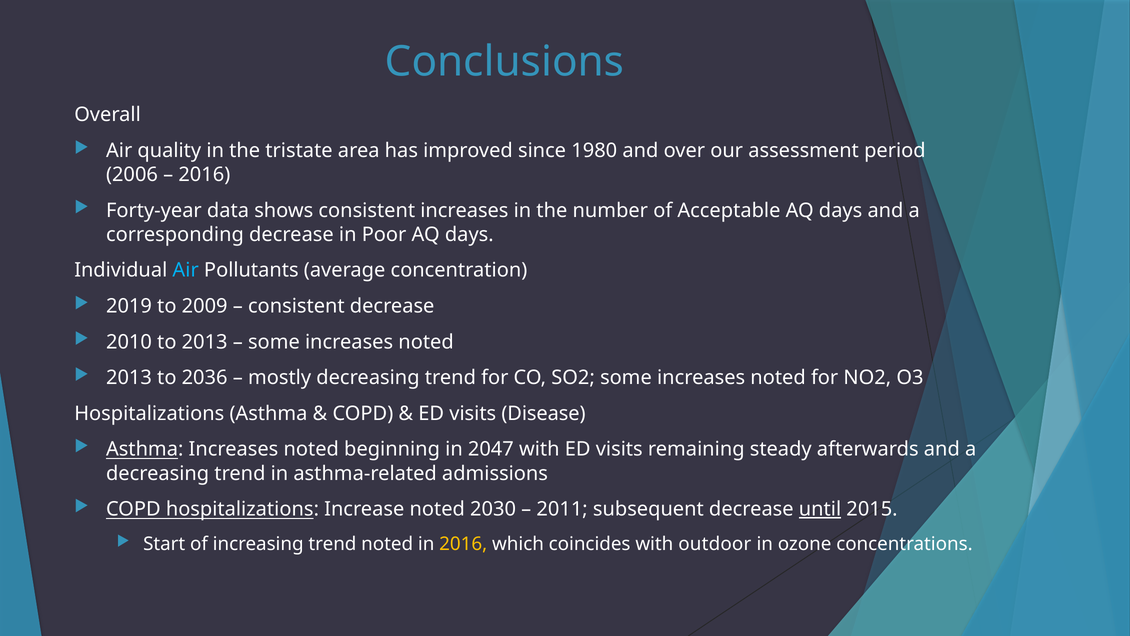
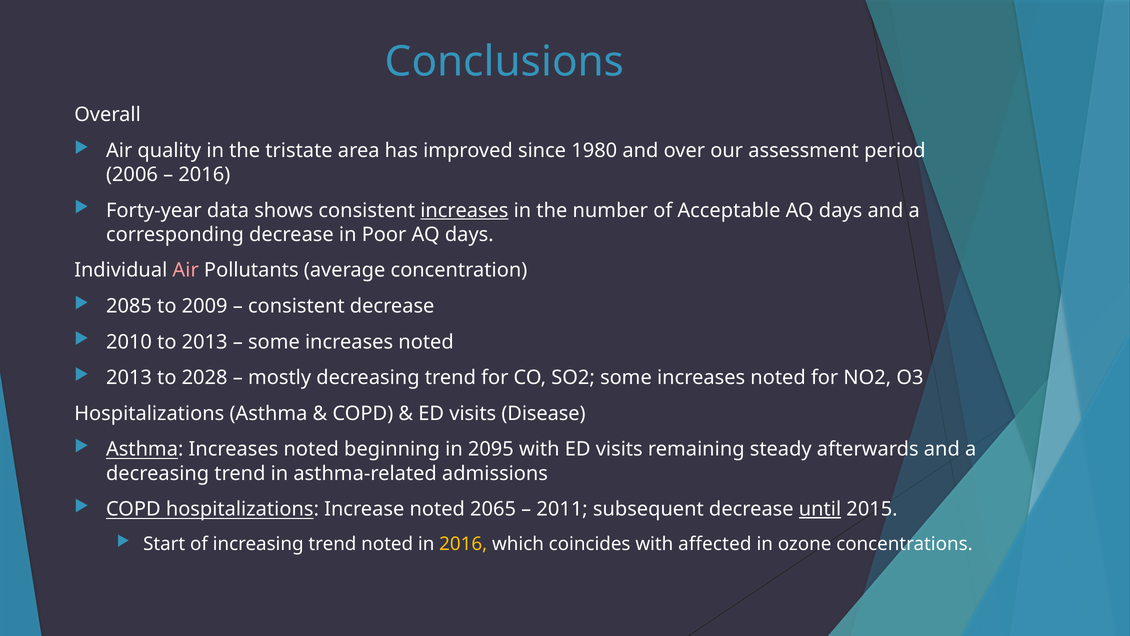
increases at (464, 210) underline: none -> present
Air at (186, 270) colour: light blue -> pink
2019: 2019 -> 2085
2036: 2036 -> 2028
2047: 2047 -> 2095
2030: 2030 -> 2065
outdoor: outdoor -> affected
